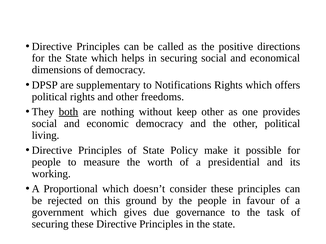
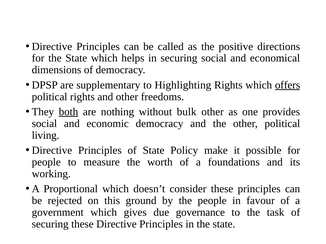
Notifications: Notifications -> Highlighting
offers underline: none -> present
keep: keep -> bulk
presidential: presidential -> foundations
